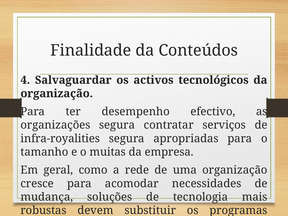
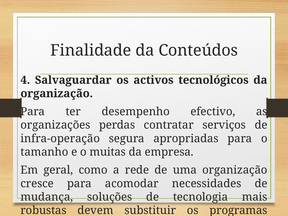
organizações segura: segura -> perdas
infra-royalities: infra-royalities -> infra-operação
